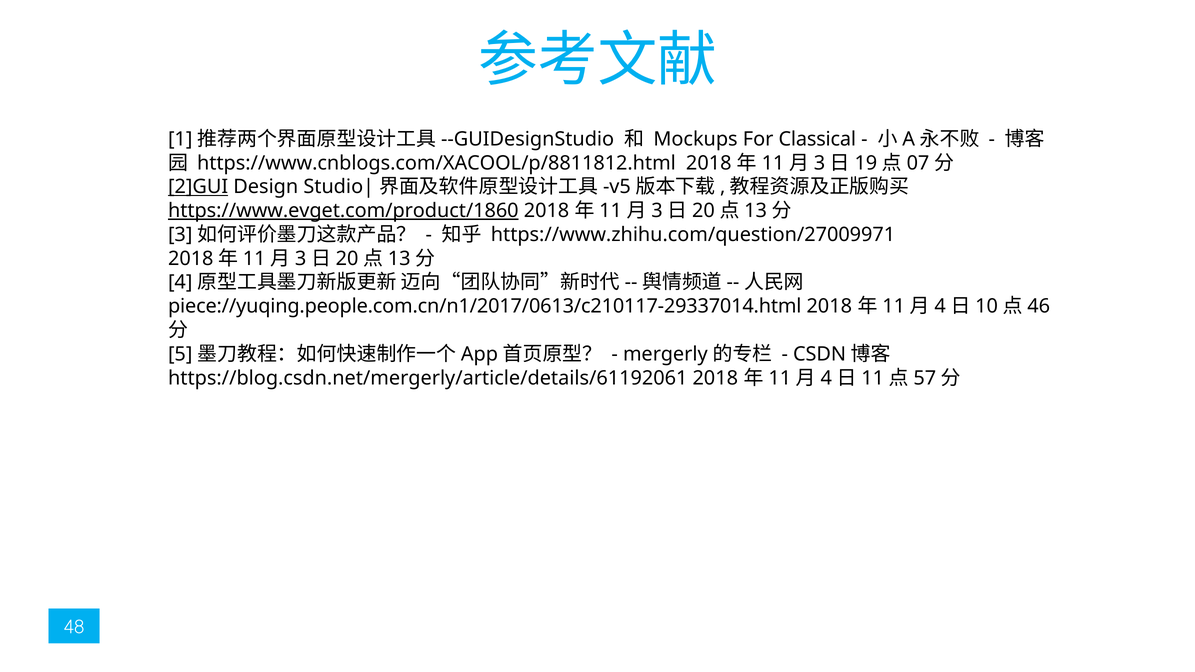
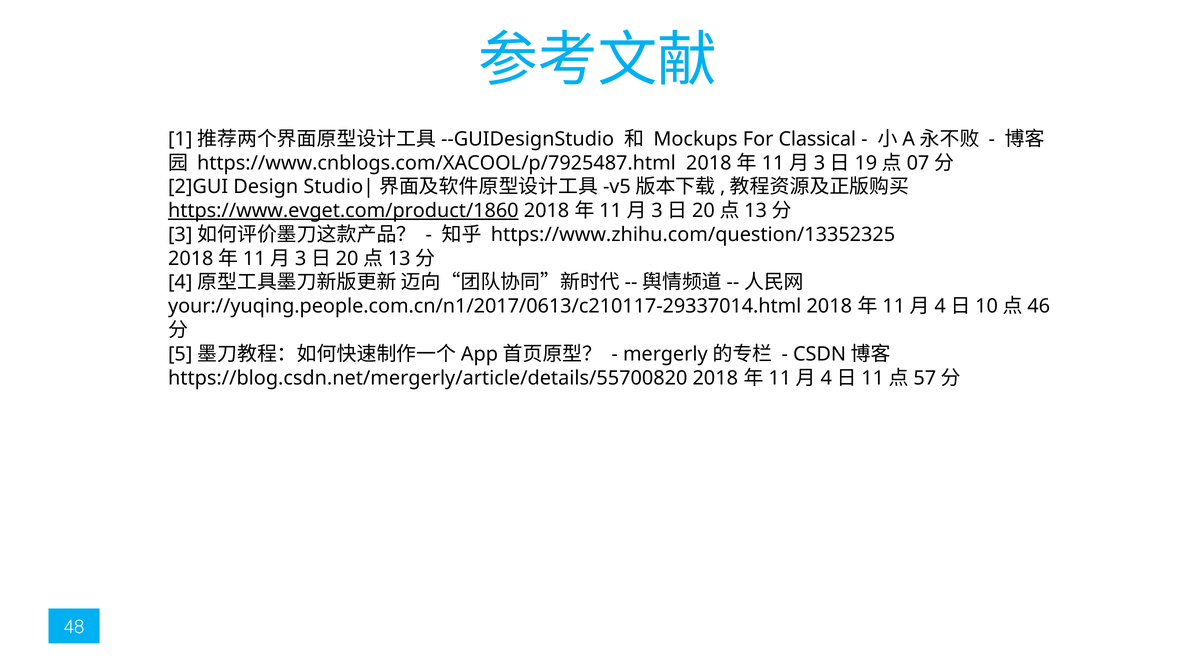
https://www.cnblogs.com/XACOOL/p/8811812.html: https://www.cnblogs.com/XACOOL/p/8811812.html -> https://www.cnblogs.com/XACOOL/p/7925487.html
2]GUI underline: present -> none
https://www.zhihu.com/question/27009971: https://www.zhihu.com/question/27009971 -> https://www.zhihu.com/question/13352325
piece://yuqing.people.com.cn/n1/2017/0613/c210117-29337014.html: piece://yuqing.people.com.cn/n1/2017/0613/c210117-29337014.html -> your://yuqing.people.com.cn/n1/2017/0613/c210117-29337014.html
https://blog.csdn.net/mergerly/article/details/61192061: https://blog.csdn.net/mergerly/article/details/61192061 -> https://blog.csdn.net/mergerly/article/details/55700820
